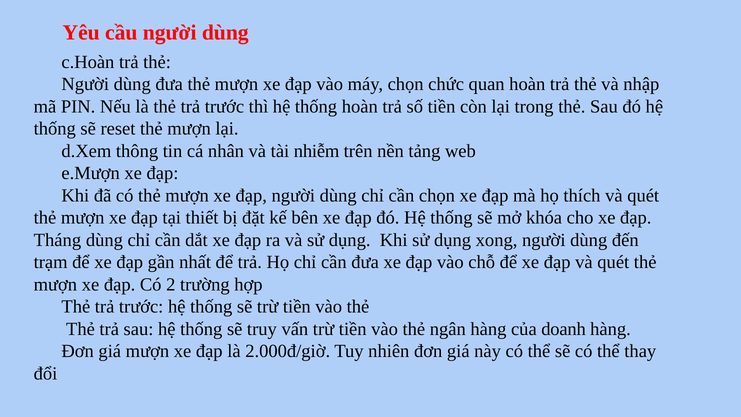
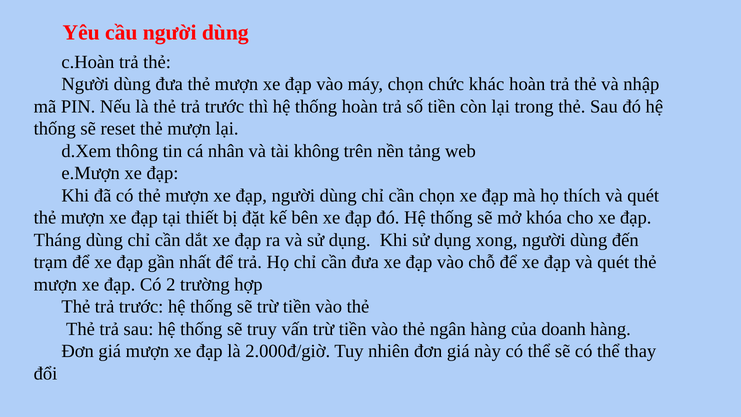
quan: quan -> khác
nhiễm: nhiễm -> không
